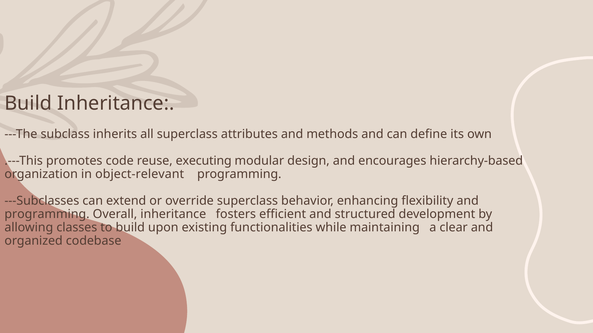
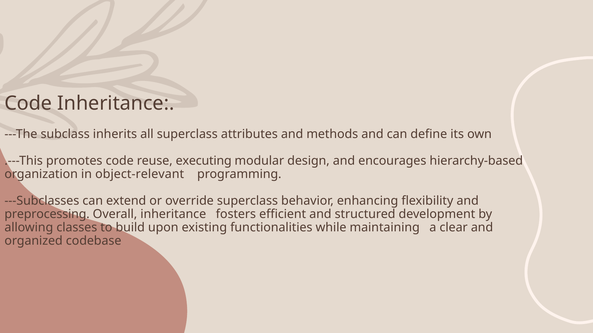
Build at (28, 104): Build -> Code
programming at (47, 214): programming -> preprocessing
